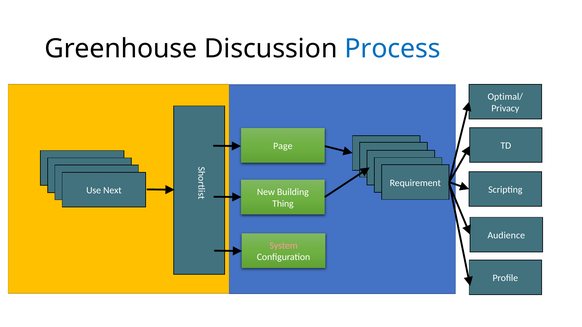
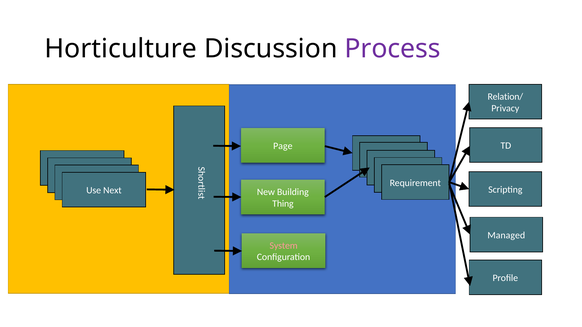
Greenhouse: Greenhouse -> Horticulture
Process colour: blue -> purple
Optimal/: Optimal/ -> Relation/
Audience: Audience -> Managed
